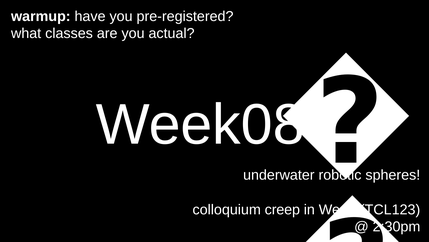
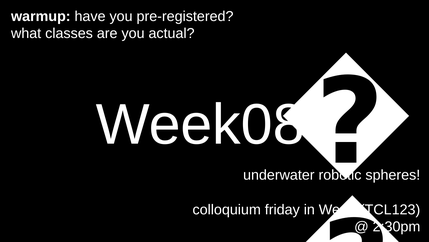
creep: creep -> friday
